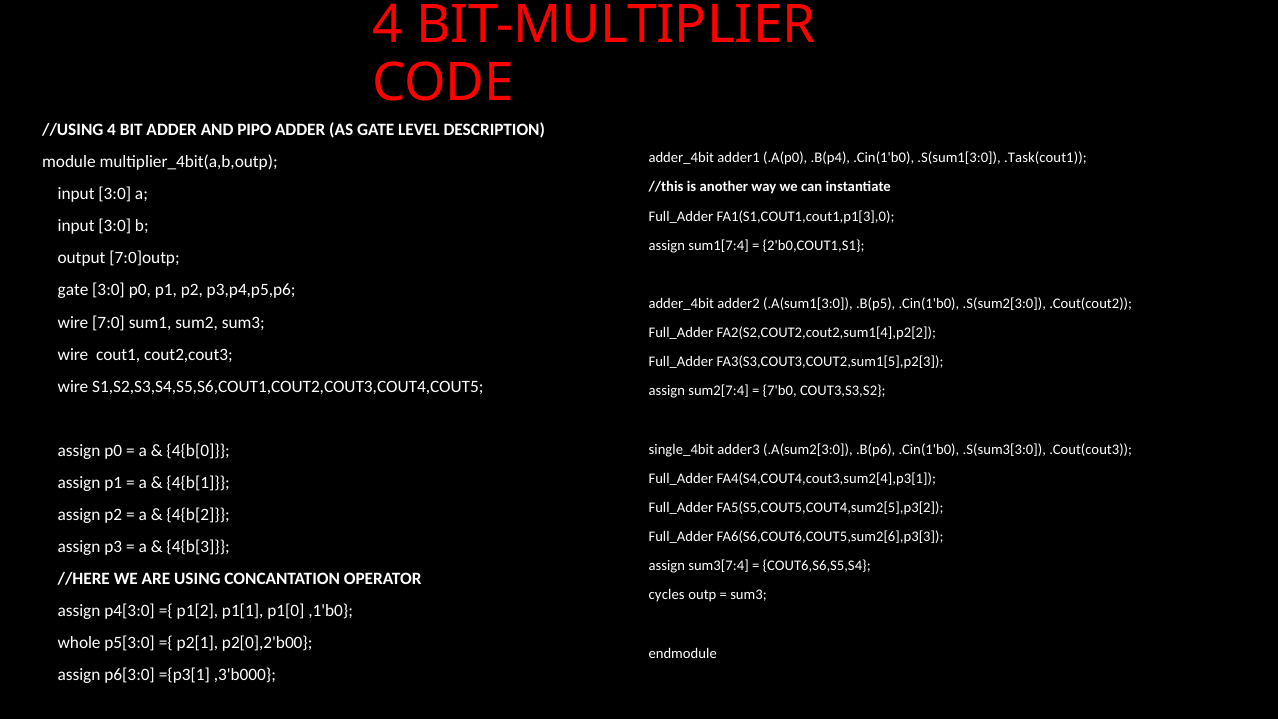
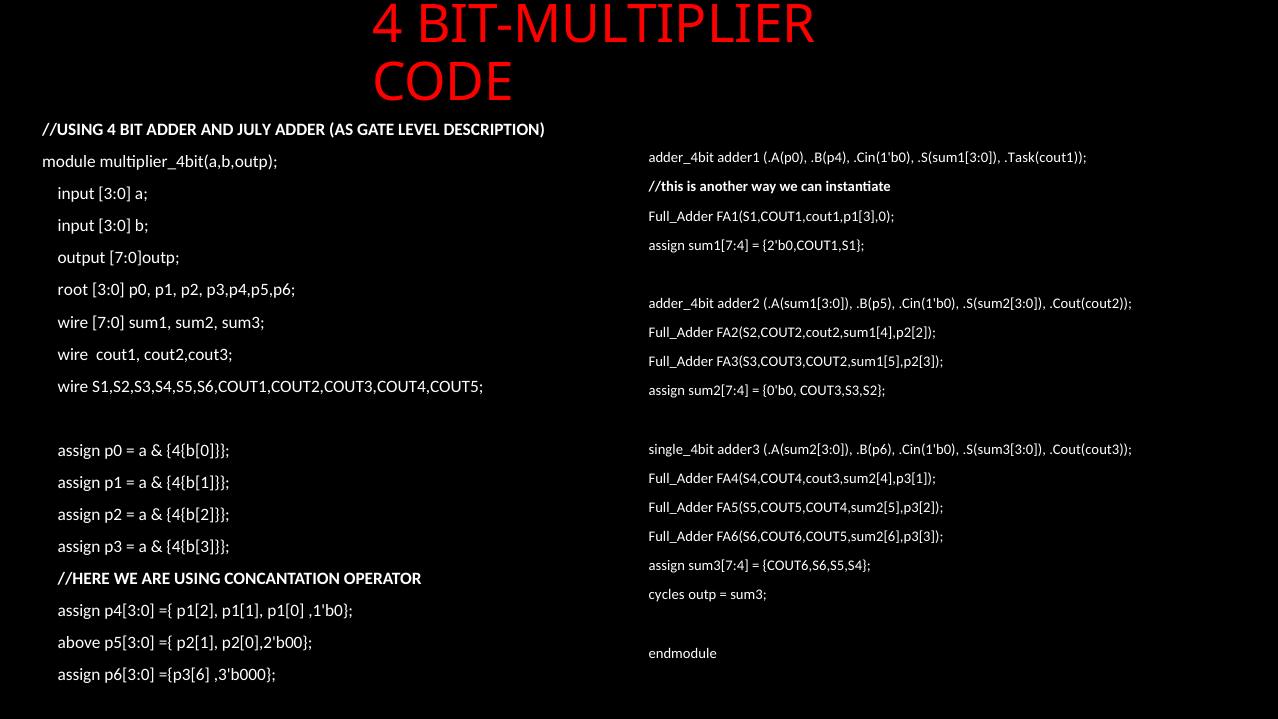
PIPO: PIPO -> JULY
gate at (73, 290): gate -> root
7'b0: 7'b0 -> 0'b0
whole: whole -> above
={p3[1: ={p3[1 -> ={p3[6
